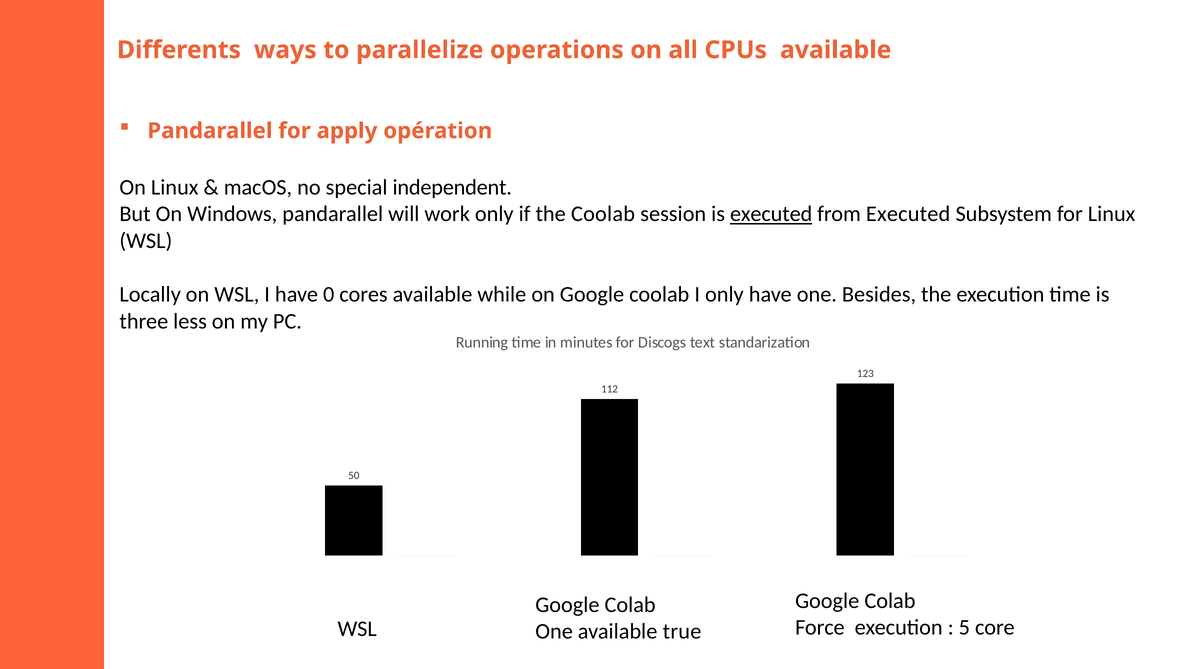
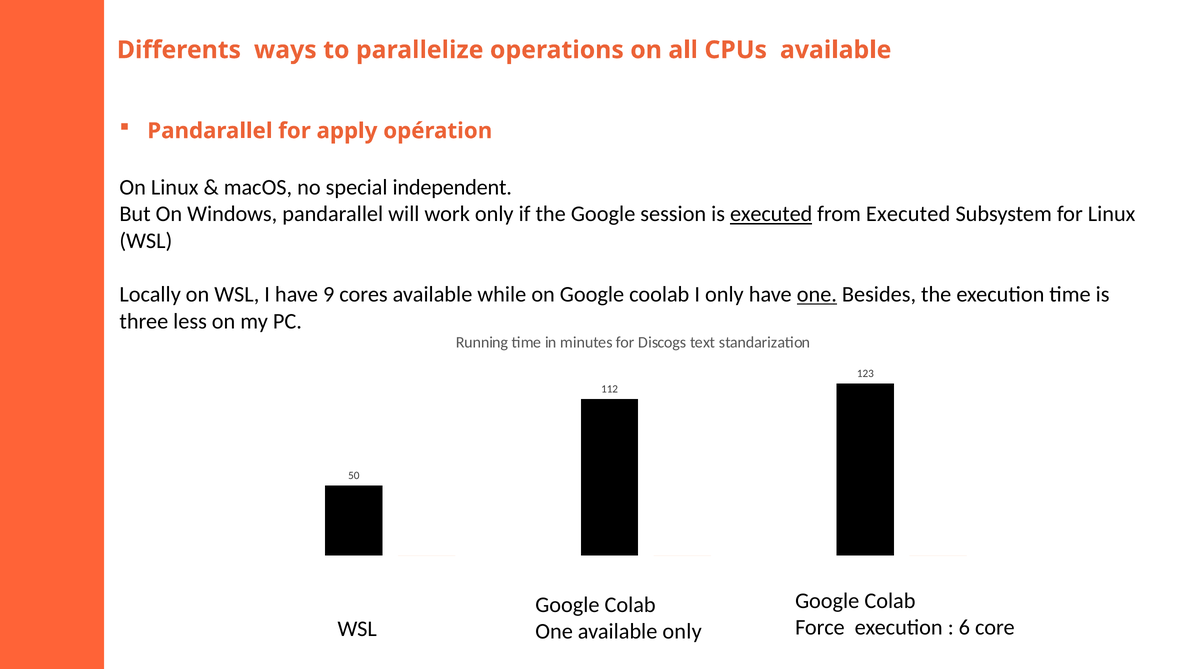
the Coolab: Coolab -> Google
0: 0 -> 9
one at (817, 295) underline: none -> present
5: 5 -> 6
available true: true -> only
